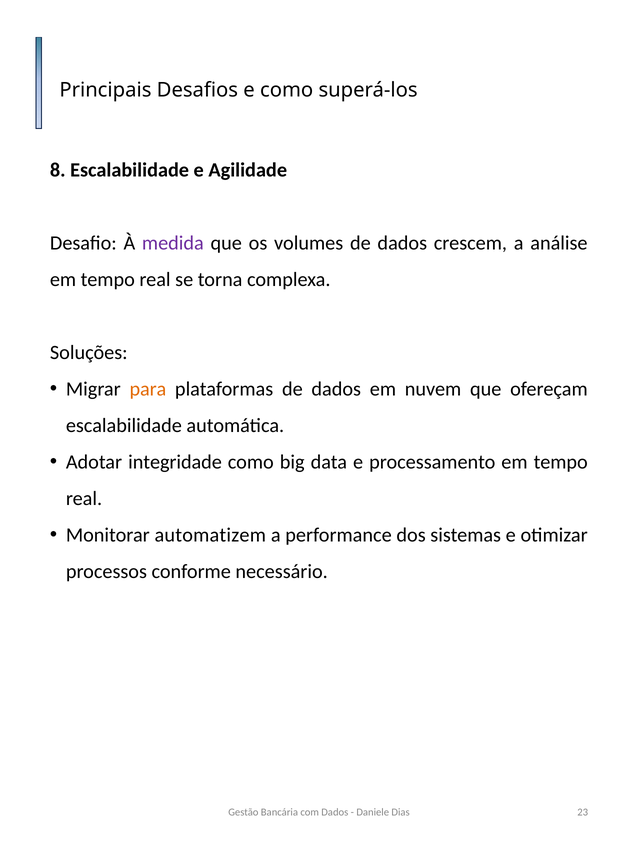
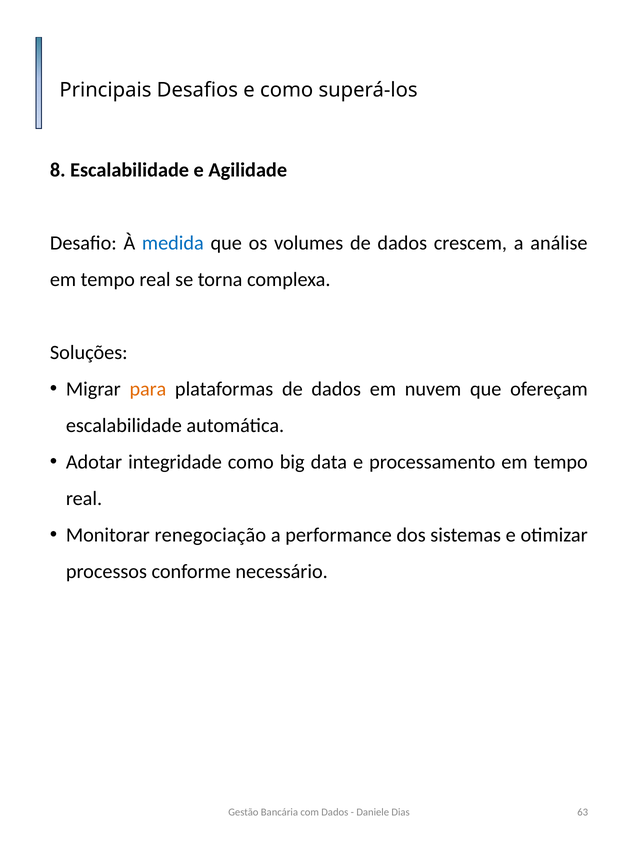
medida colour: purple -> blue
automatizem: automatizem -> renegociação
23: 23 -> 63
